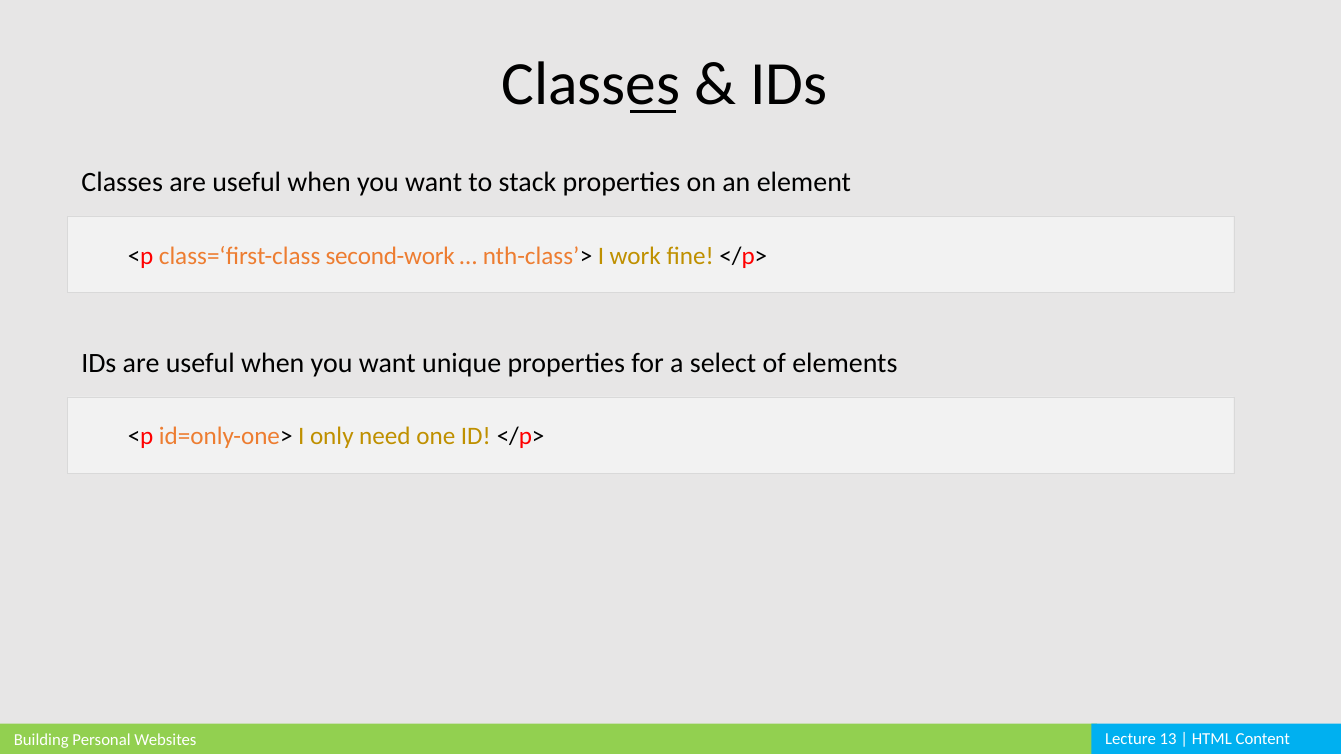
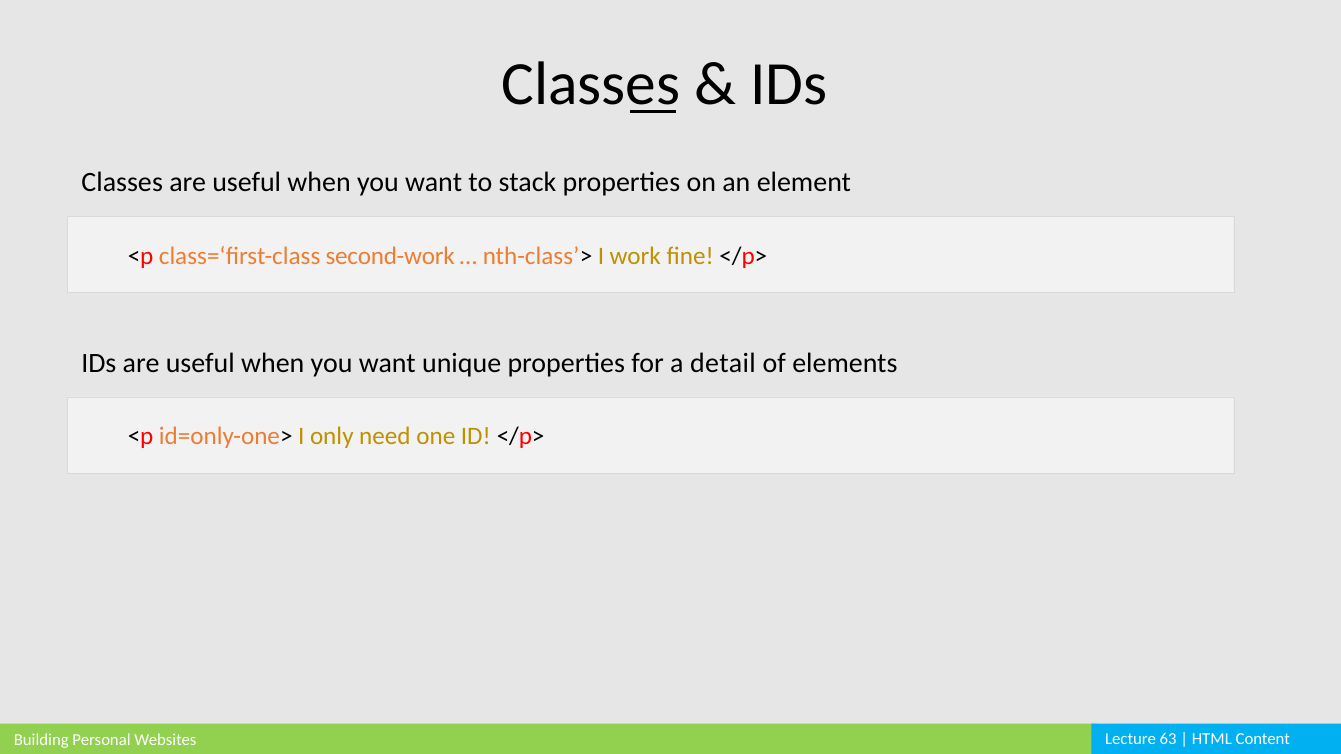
select: select -> detail
13: 13 -> 63
